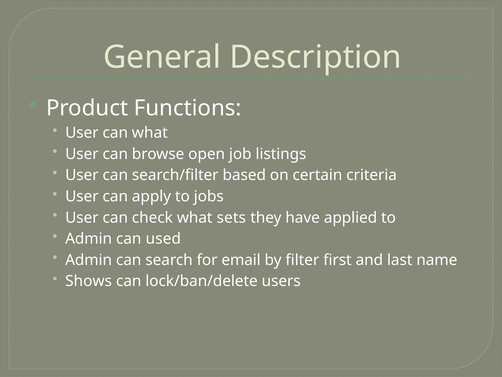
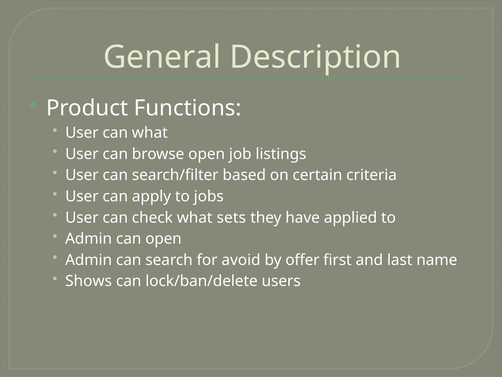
can used: used -> open
email: email -> avoid
filter: filter -> offer
